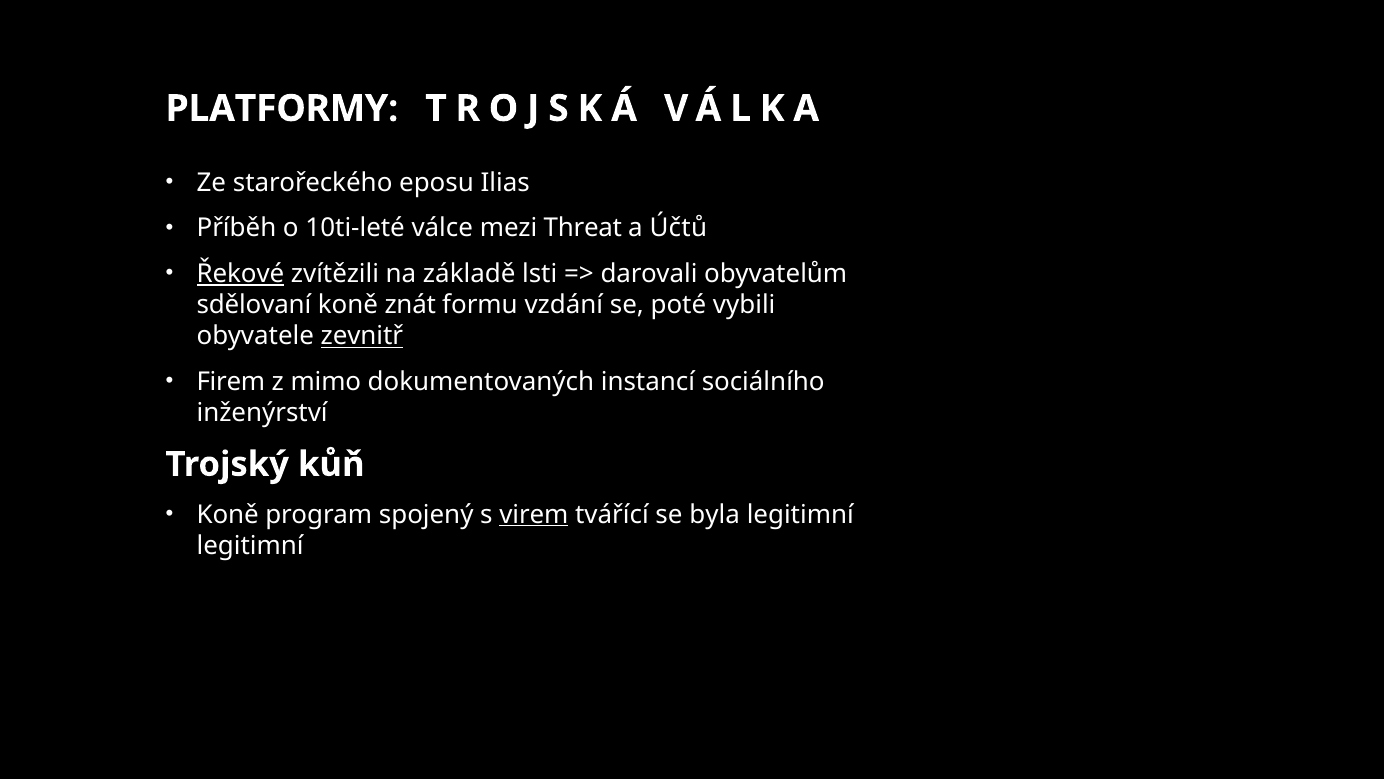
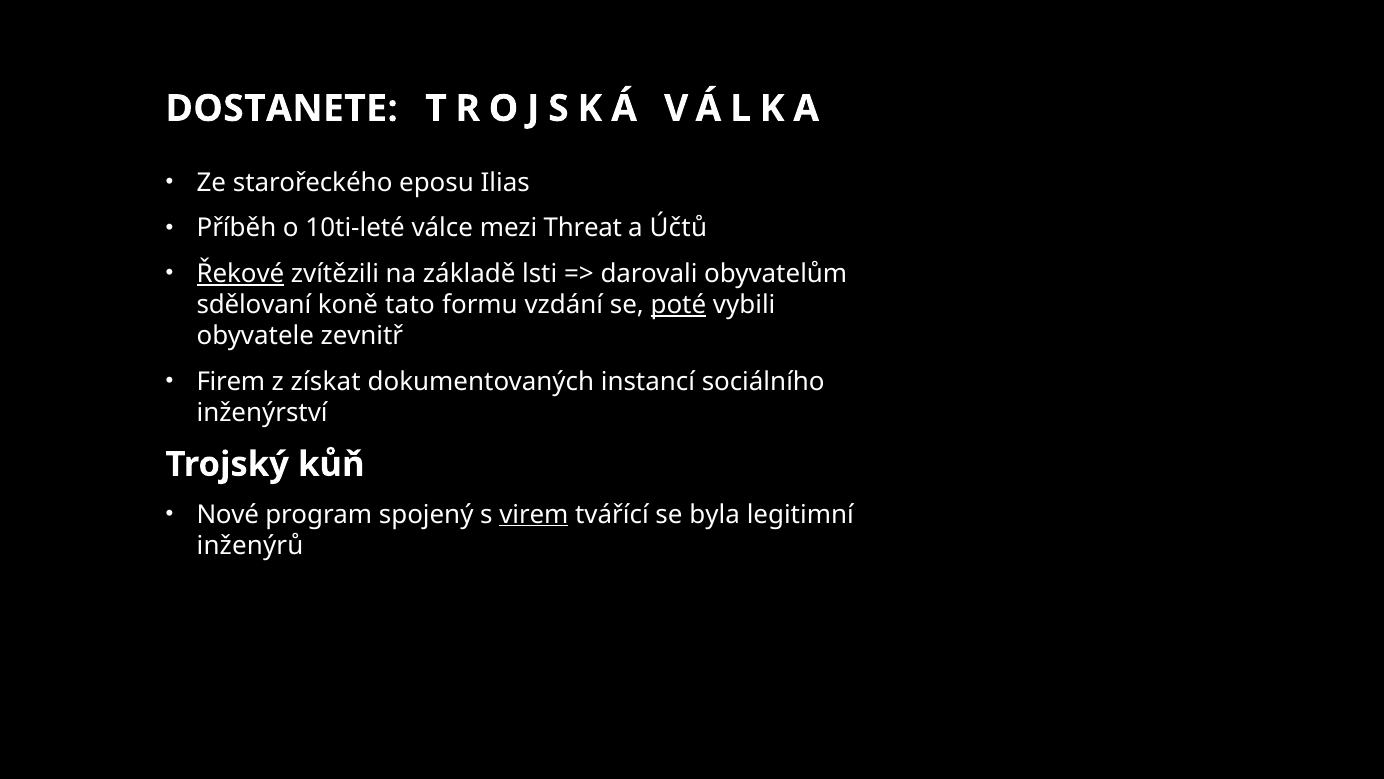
PLATFORMY: PLATFORMY -> DOSTANETE
znát: znát -> tato
poté underline: none -> present
zevnitř underline: present -> none
mimo: mimo -> získat
Koně at (228, 514): Koně -> Nové
legitimní at (250, 545): legitimní -> inženýrů
